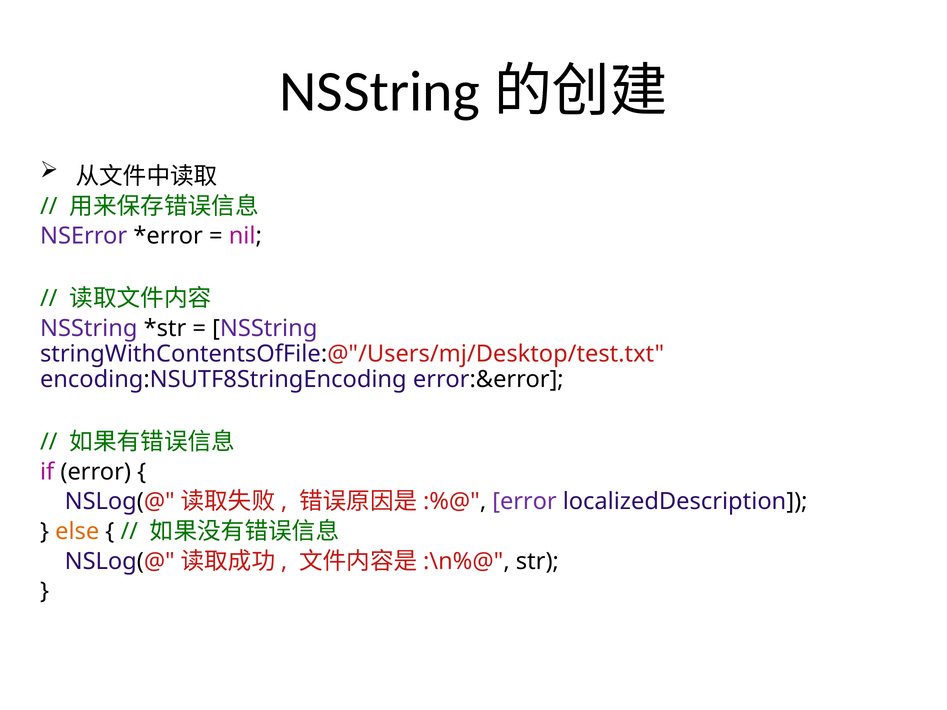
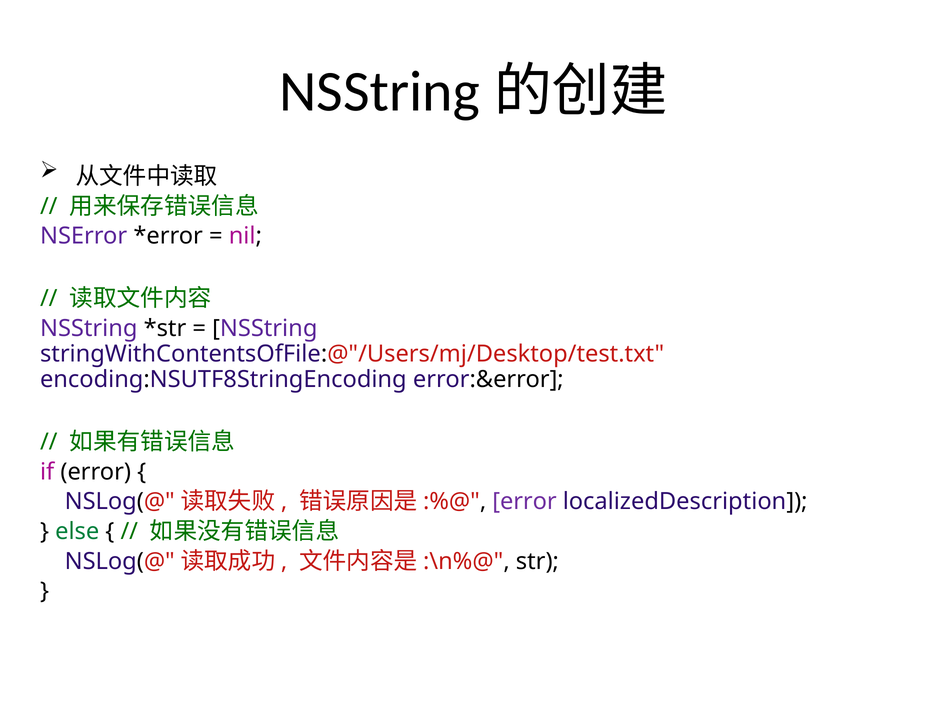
else colour: orange -> green
